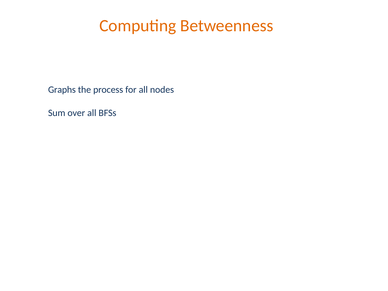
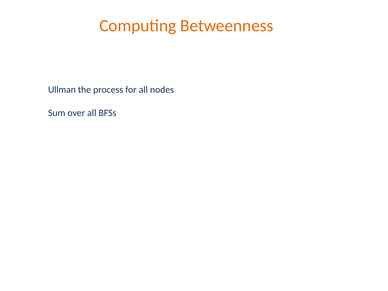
Graphs: Graphs -> Ullman
